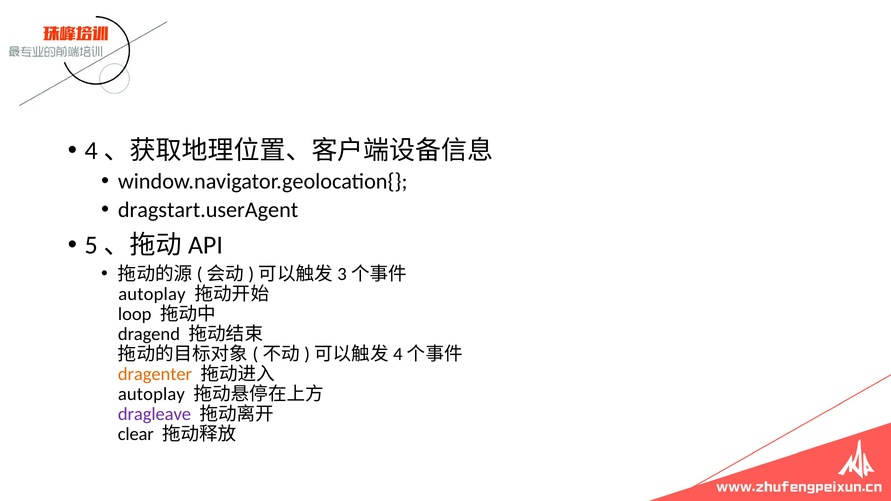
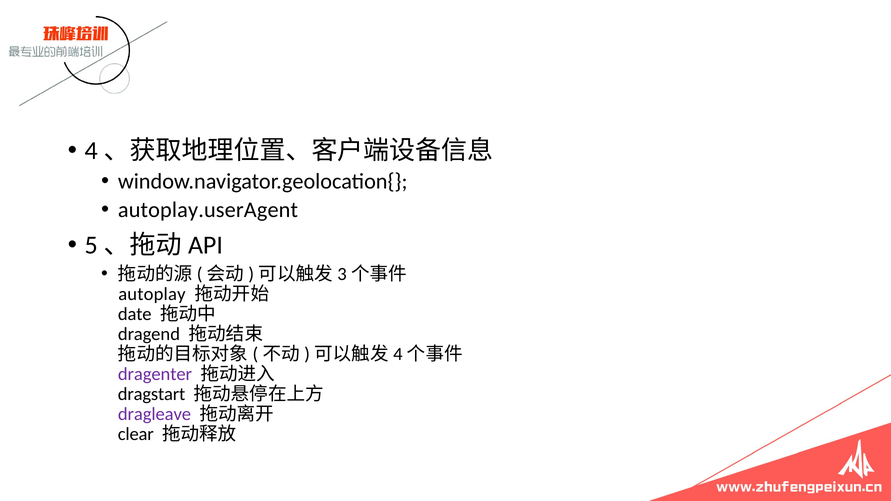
dragstart.userAgent: dragstart.userAgent -> autoplay.userAgent
loop: loop -> date
dragenter colour: orange -> purple
autoplay at (151, 394): autoplay -> dragstart
